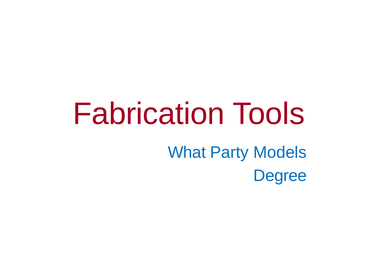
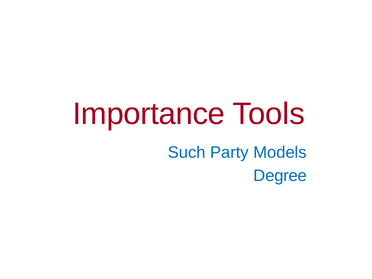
Fabrication: Fabrication -> Importance
What: What -> Such
